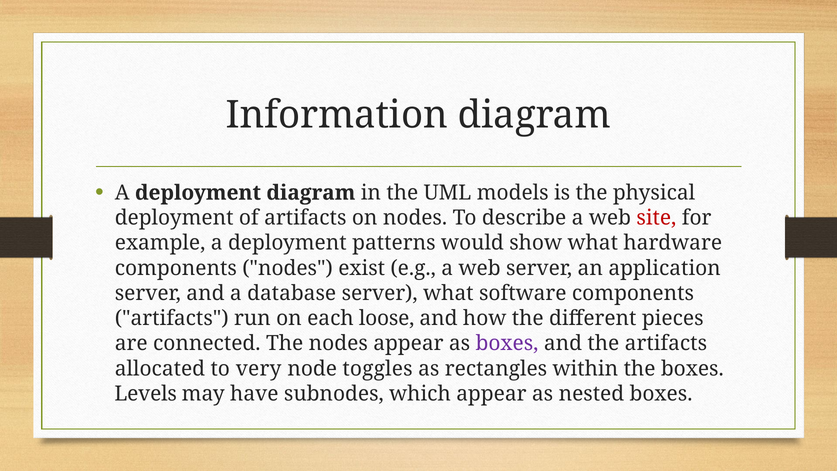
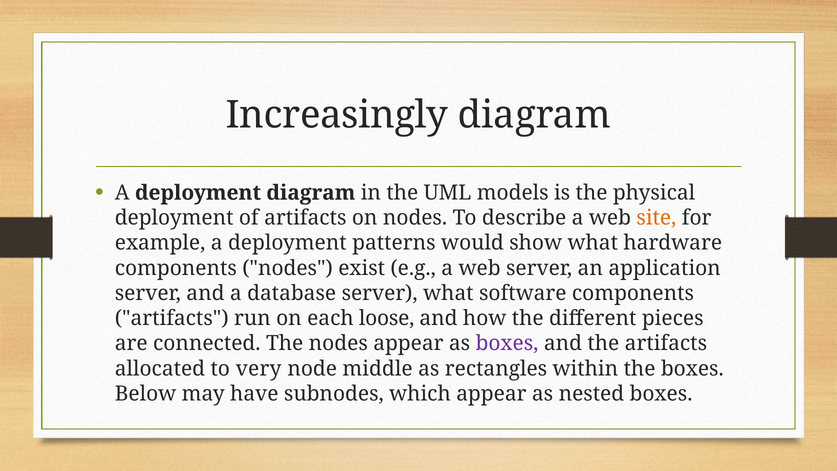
Information: Information -> Increasingly
site colour: red -> orange
toggles: toggles -> middle
Levels: Levels -> Below
